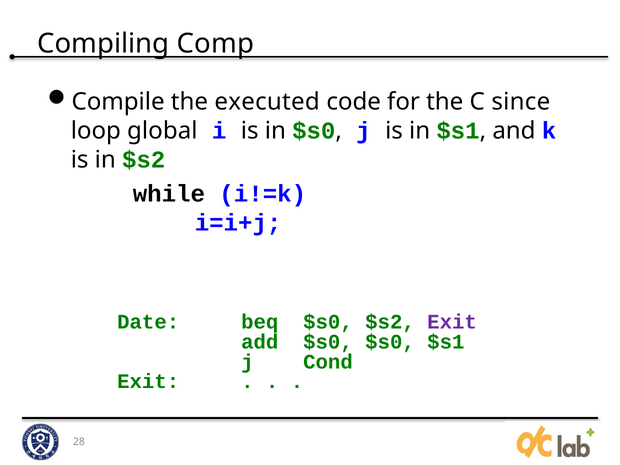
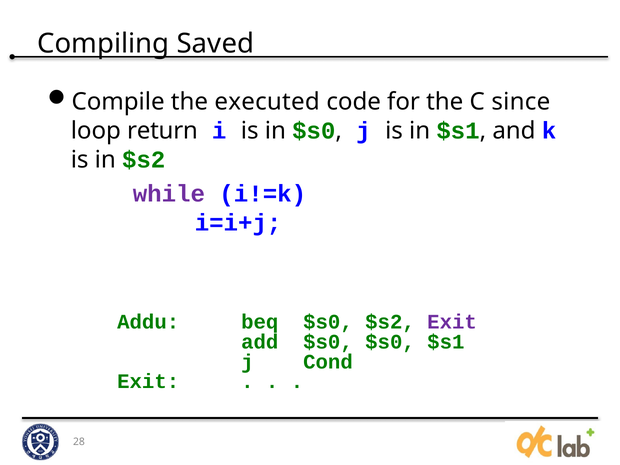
Comp: Comp -> Saved
global: global -> return
while colour: black -> purple
Date: Date -> Addu
